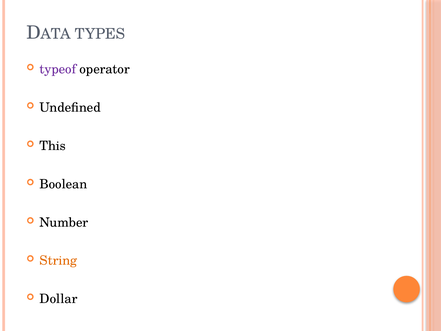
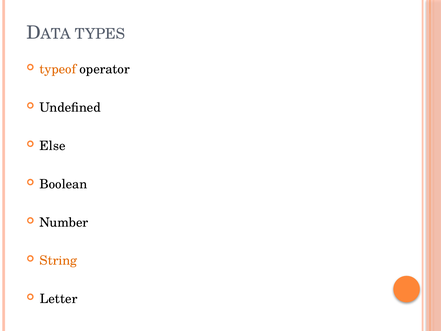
typeof colour: purple -> orange
This: This -> Else
Dollar: Dollar -> Letter
